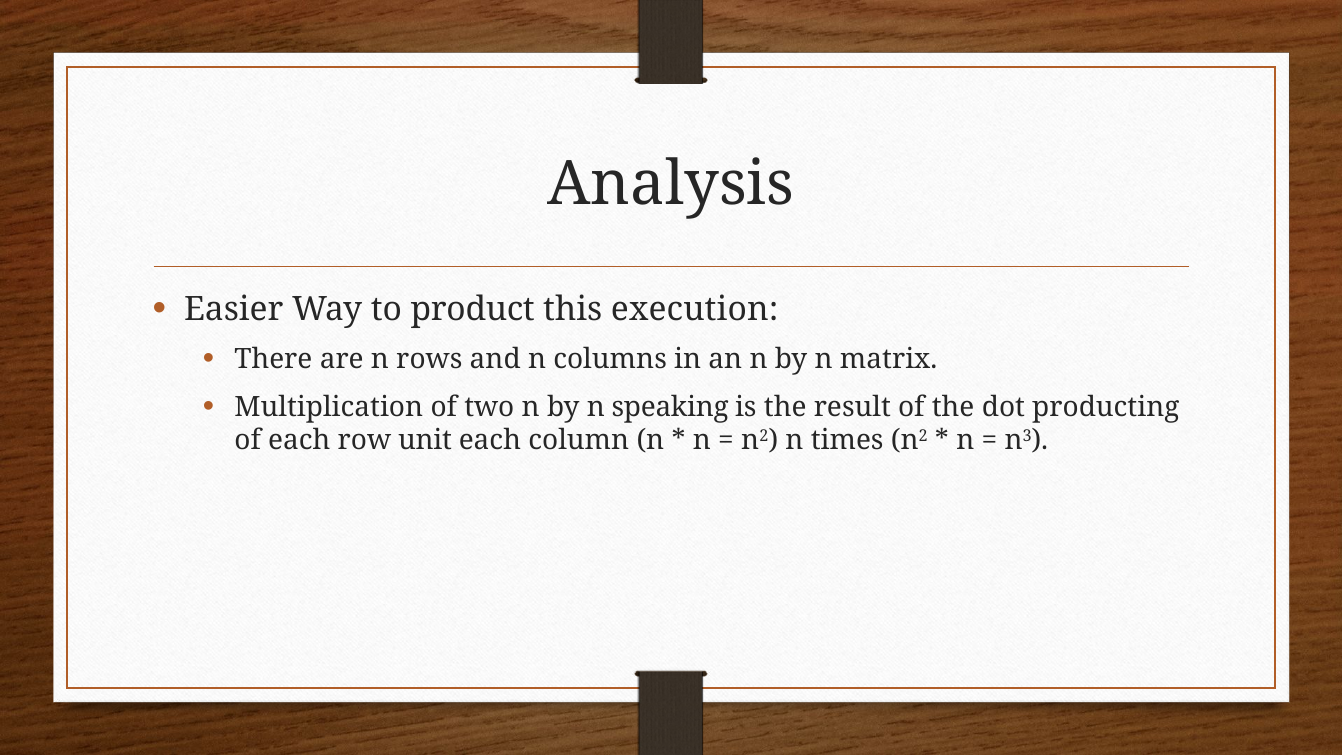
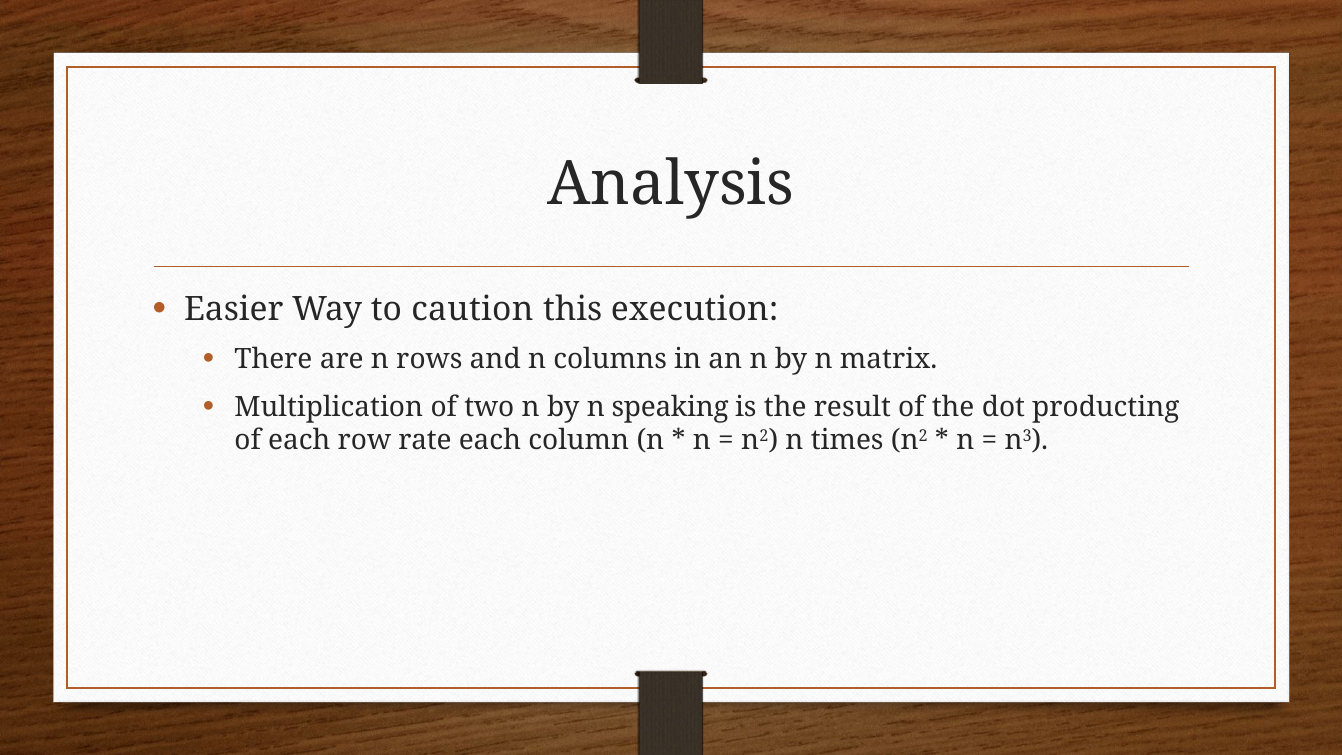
product: product -> caution
unit: unit -> rate
